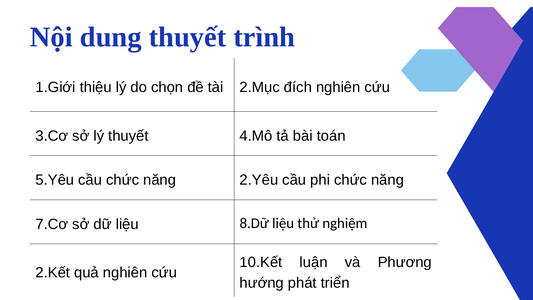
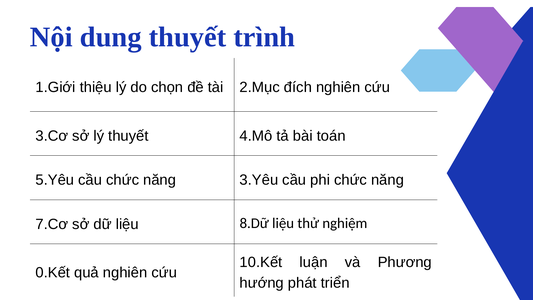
2.Yêu: 2.Yêu -> 3.Yêu
2.Kết: 2.Kết -> 0.Kết
